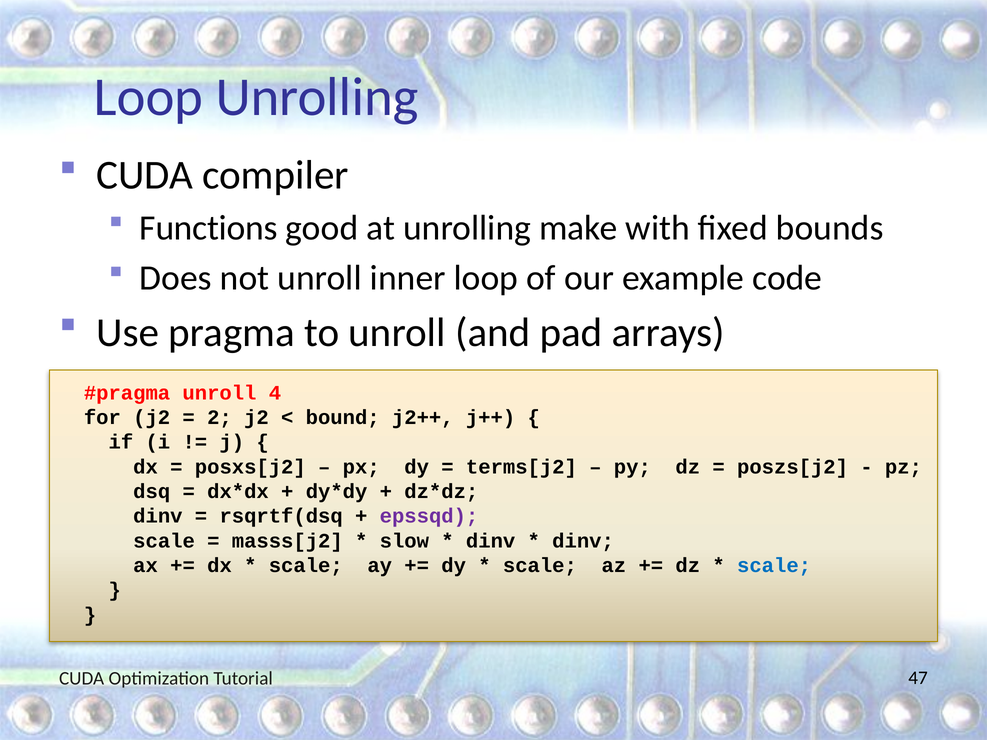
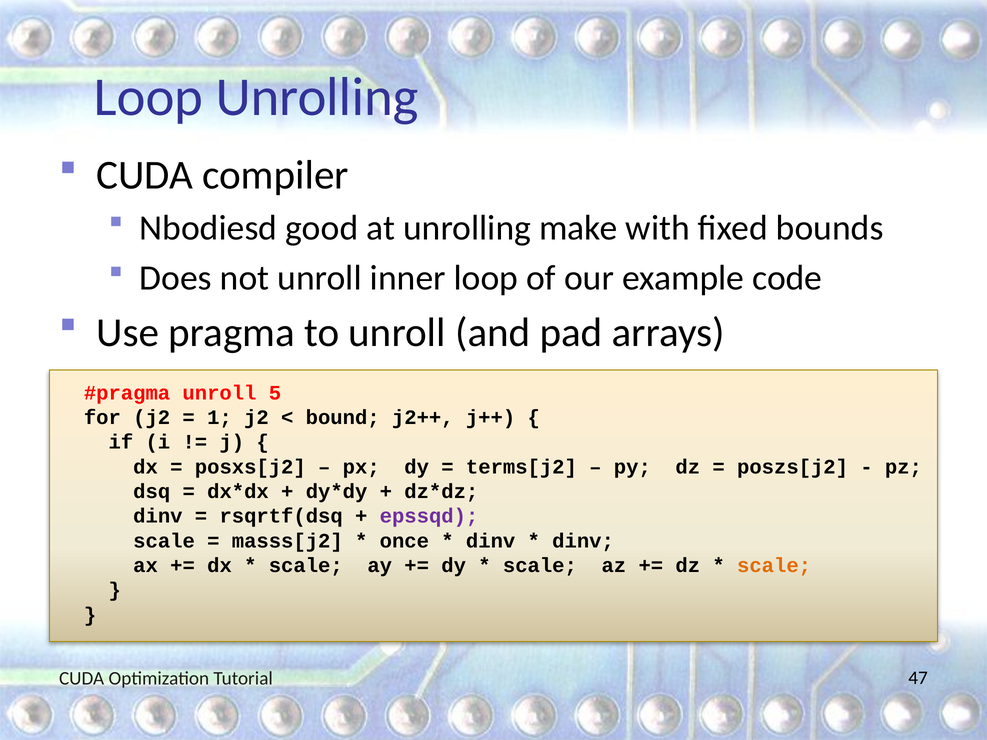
Functions: Functions -> Nbodiesd
4: 4 -> 5
2: 2 -> 1
slow: slow -> once
scale at (774, 566) colour: blue -> orange
